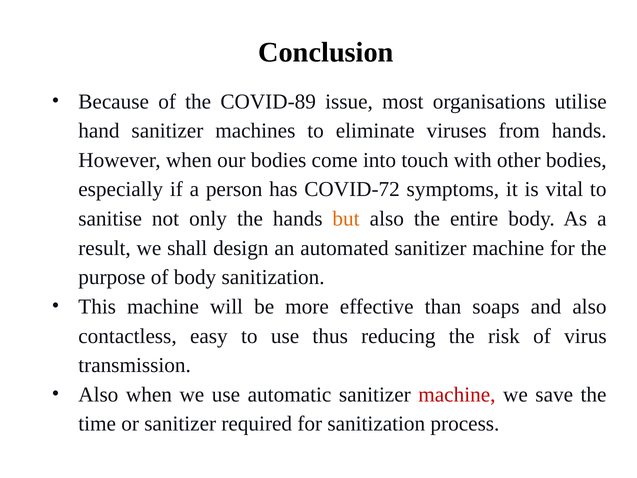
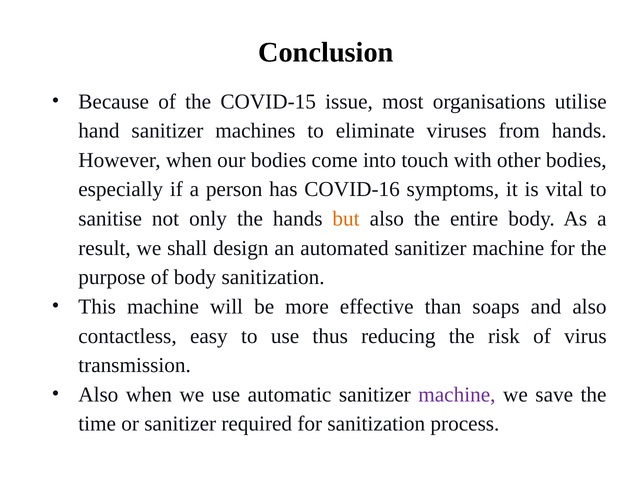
COVID-89: COVID-89 -> COVID-15
COVID-72: COVID-72 -> COVID-16
machine at (457, 394) colour: red -> purple
